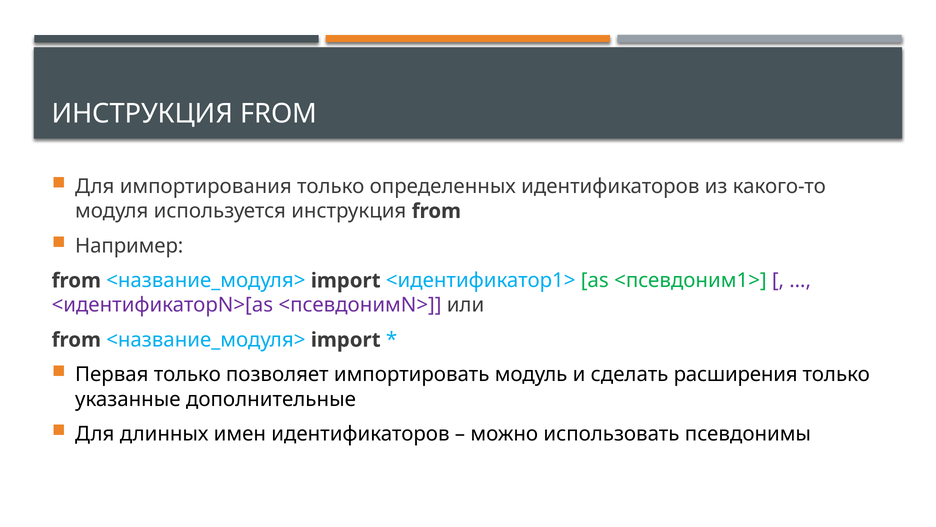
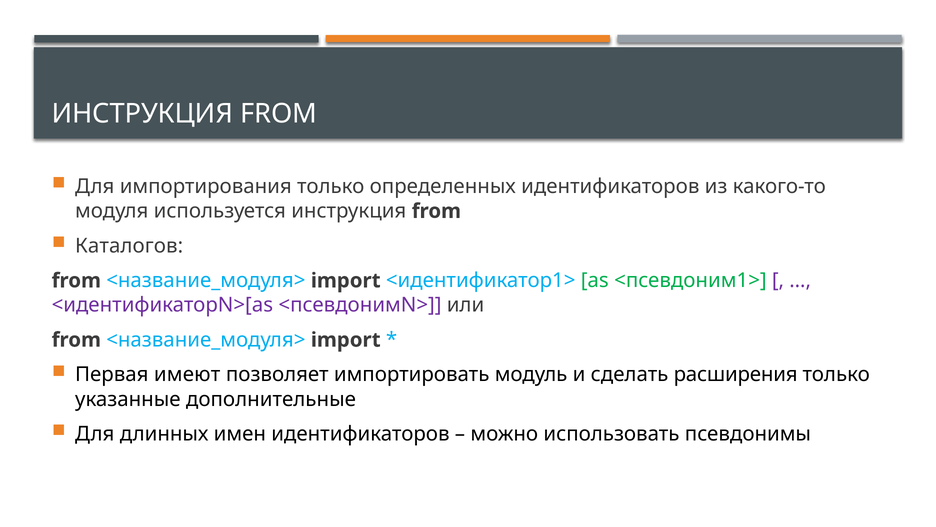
Например: Например -> Каталогов
Первая только: только -> имеют
